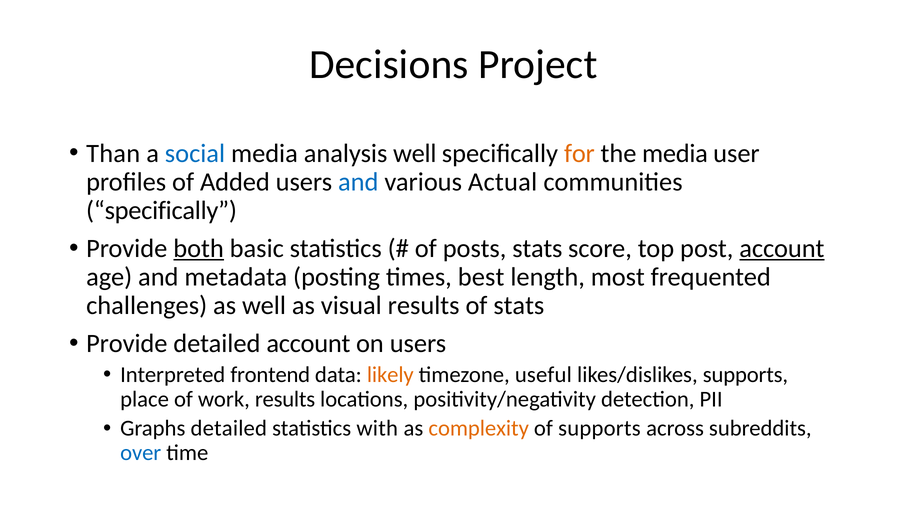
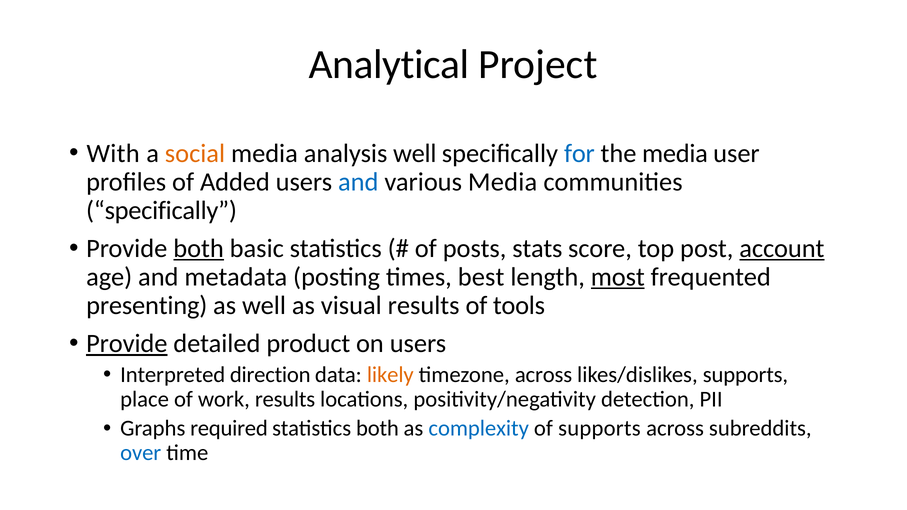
Decisions: Decisions -> Analytical
Than: Than -> With
social colour: blue -> orange
for colour: orange -> blue
various Actual: Actual -> Media
most underline: none -> present
challenges: challenges -> presenting
of stats: stats -> tools
Provide at (127, 344) underline: none -> present
detailed account: account -> product
frontend: frontend -> direction
timezone useful: useful -> across
Graphs detailed: detailed -> required
statistics with: with -> both
complexity colour: orange -> blue
